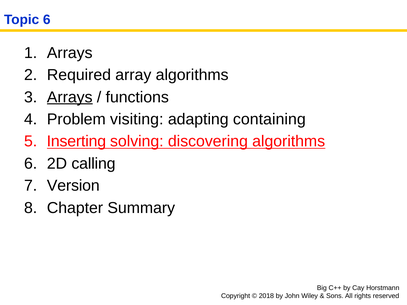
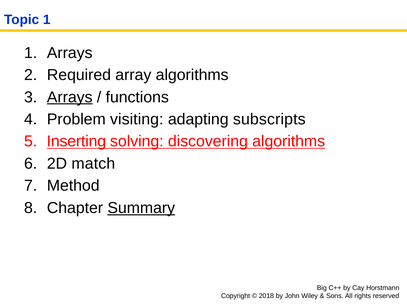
Topic 6: 6 -> 1
containing: containing -> subscripts
calling: calling -> match
Version: Version -> Method
Summary underline: none -> present
